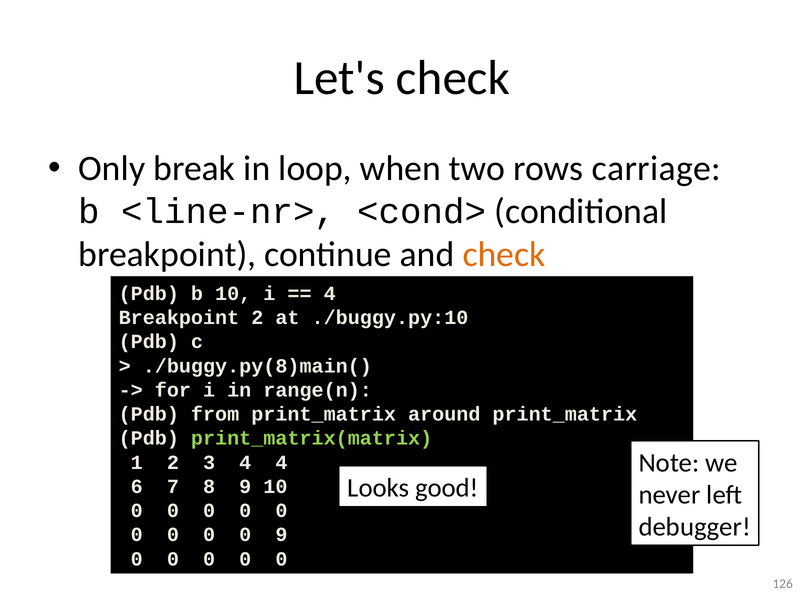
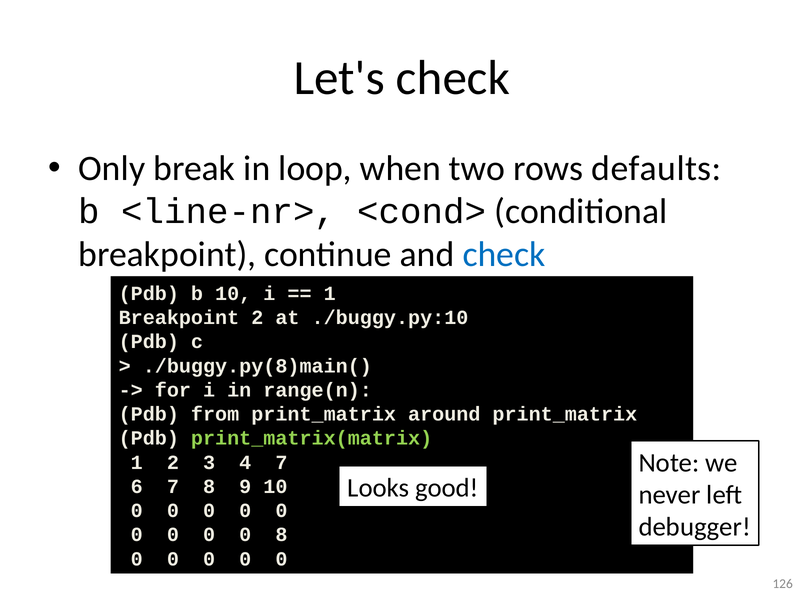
carriage: carriage -> defaults
check at (504, 254) colour: orange -> blue
4 at (330, 294): 4 -> 1
4 4: 4 -> 7
0 9: 9 -> 8
